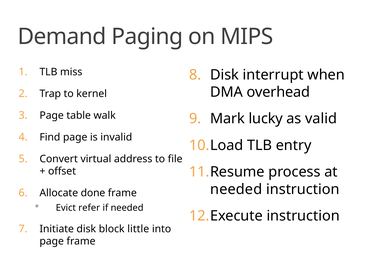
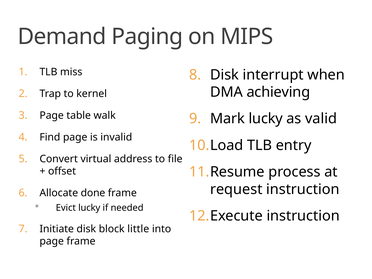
overhead: overhead -> achieving
needed at (236, 189): needed -> request
Evict refer: refer -> lucky
